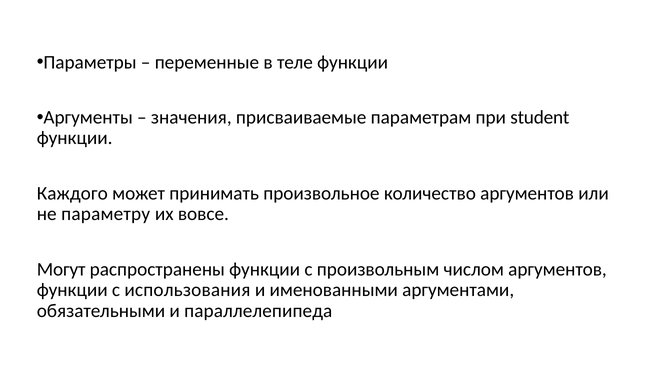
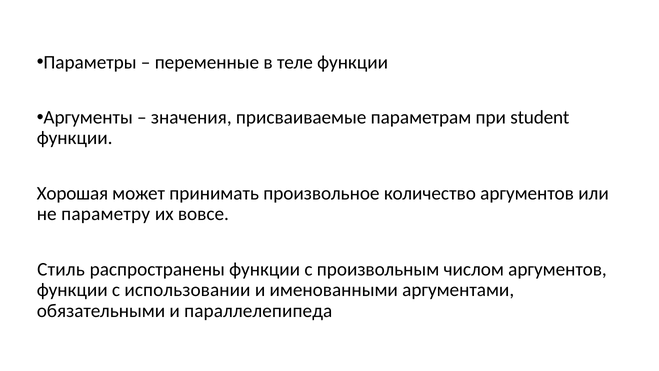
Каждого: Каждого -> Хорошая
Могут: Могут -> Стиль
использования: использования -> использовании
